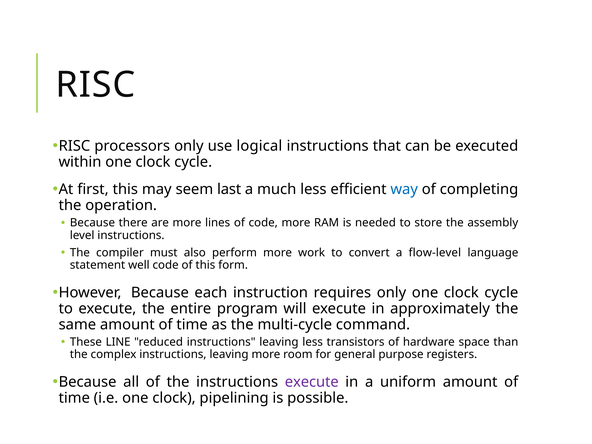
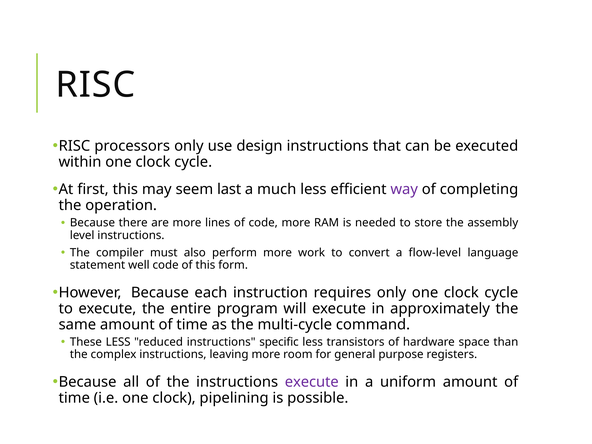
logical: logical -> design
way colour: blue -> purple
These LINE: LINE -> LESS
reduced instructions leaving: leaving -> specific
